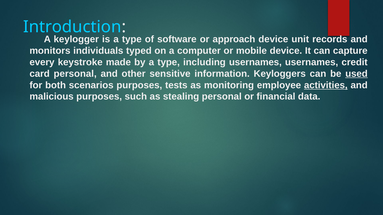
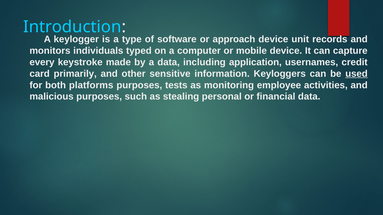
by a type: type -> data
including usernames: usernames -> application
card personal: personal -> primarily
scenarios: scenarios -> platforms
activities underline: present -> none
